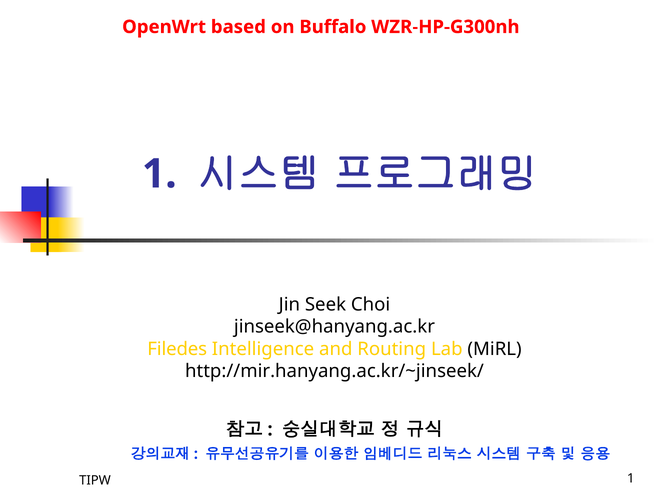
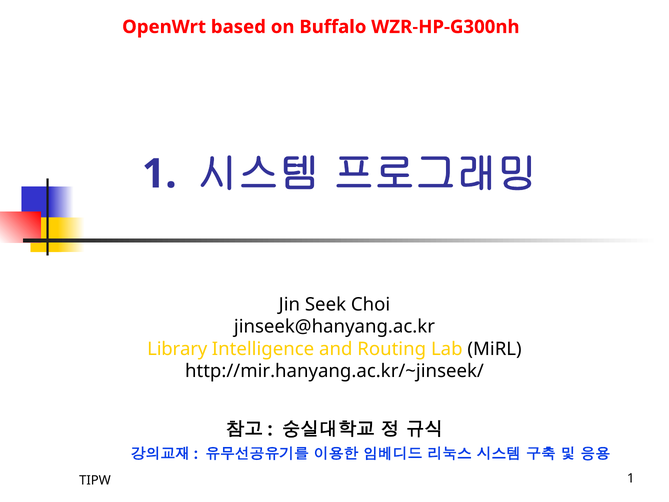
Filedes: Filedes -> Library
